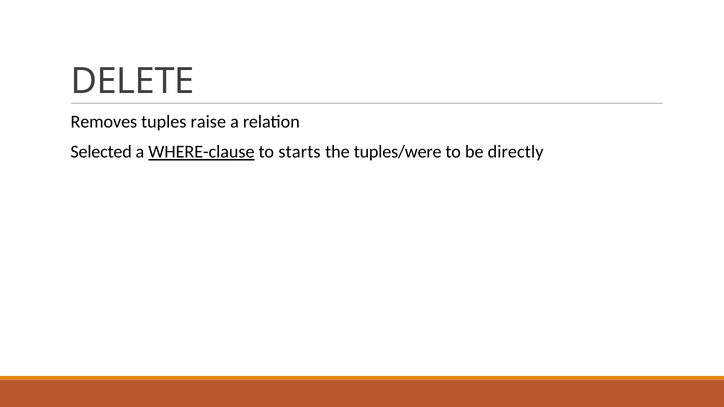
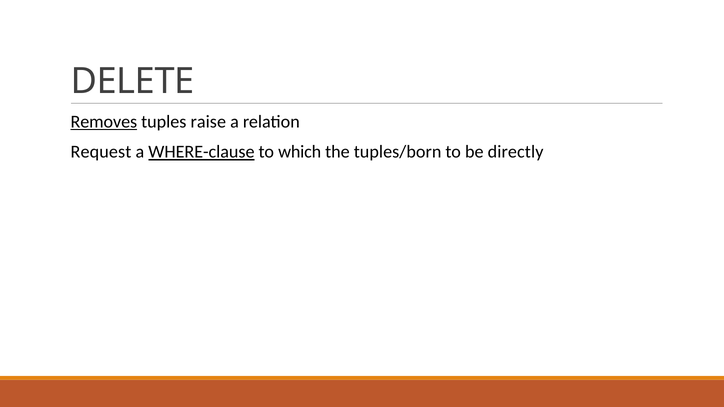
Removes underline: none -> present
Selected: Selected -> Request
starts: starts -> which
tuples/were: tuples/were -> tuples/born
